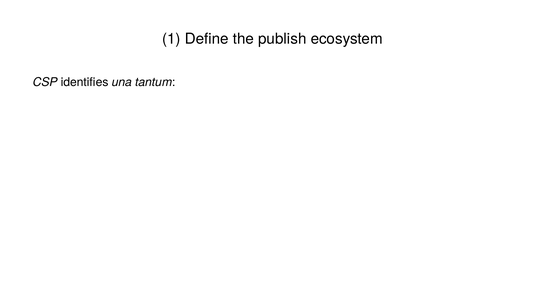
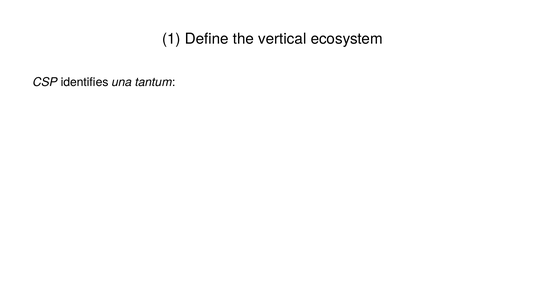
publish: publish -> vertical
